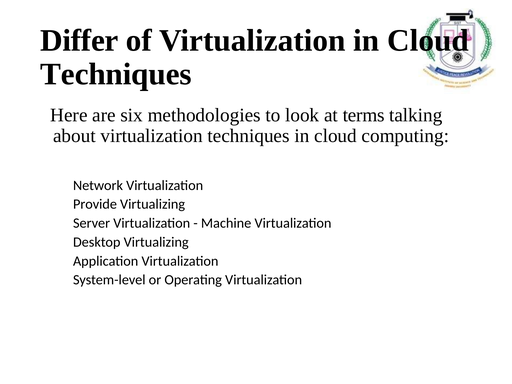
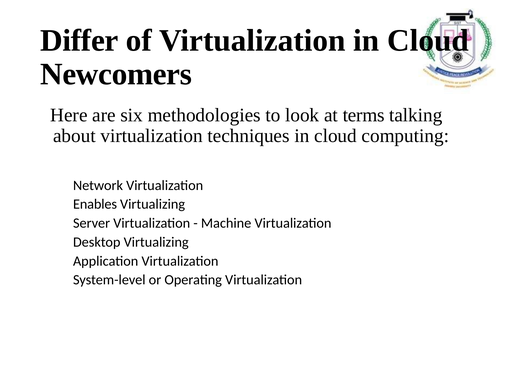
Techniques at (116, 74): Techniques -> Newcomers
Provide: Provide -> Enables
